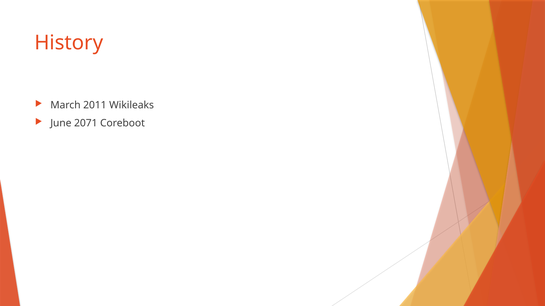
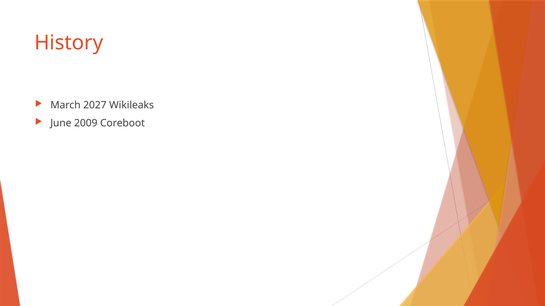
2011: 2011 -> 2027
2071: 2071 -> 2009
